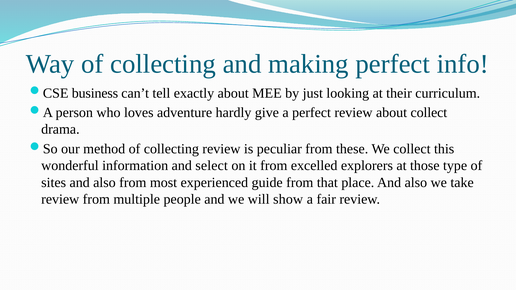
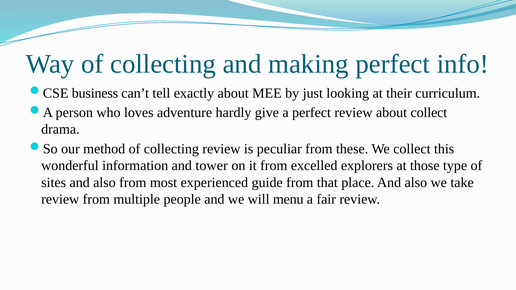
select: select -> tower
show: show -> menu
